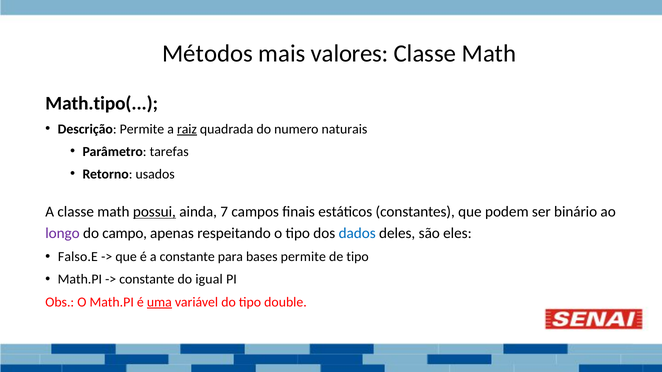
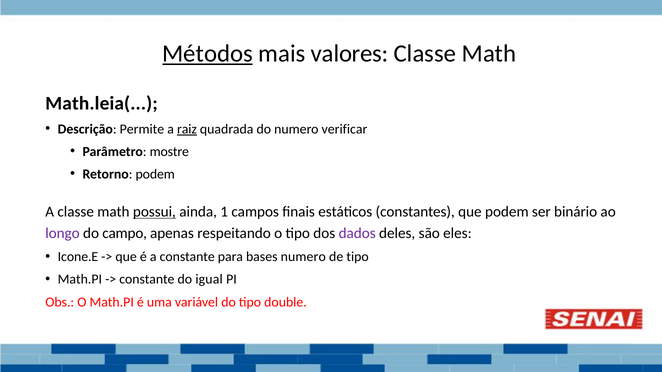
Métodos underline: none -> present
Math.tipo(: Math.tipo( -> Math.leia(
naturais: naturais -> verificar
tarefas: tarefas -> mostre
Retorno usados: usados -> podem
7: 7 -> 1
dados colour: blue -> purple
Falso.E: Falso.E -> Icone.E
bases permite: permite -> numero
uma underline: present -> none
